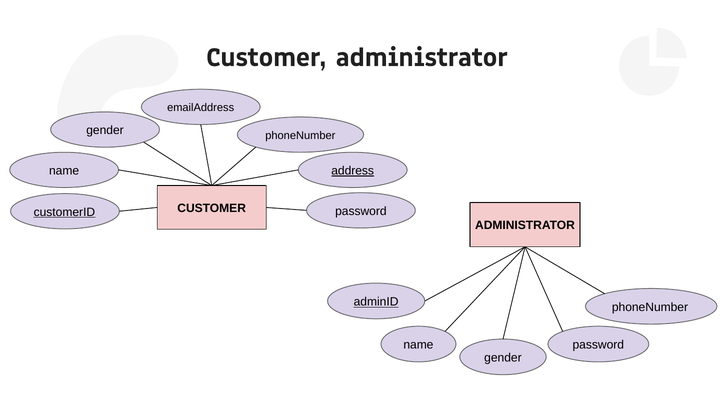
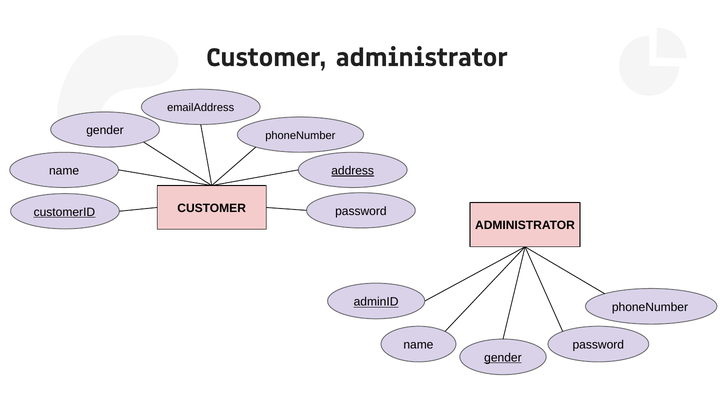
gender at (503, 357) underline: none -> present
